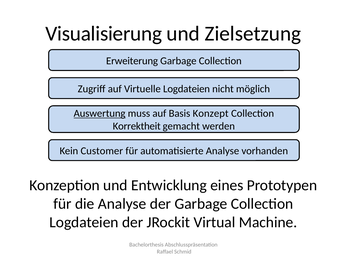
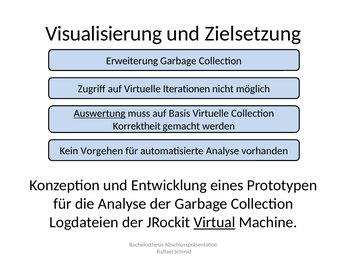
Virtuelle Logdateien: Logdateien -> Iterationen
Basis Konzept: Konzept -> Virtuelle
Customer: Customer -> Vorgehen
Virtual underline: none -> present
